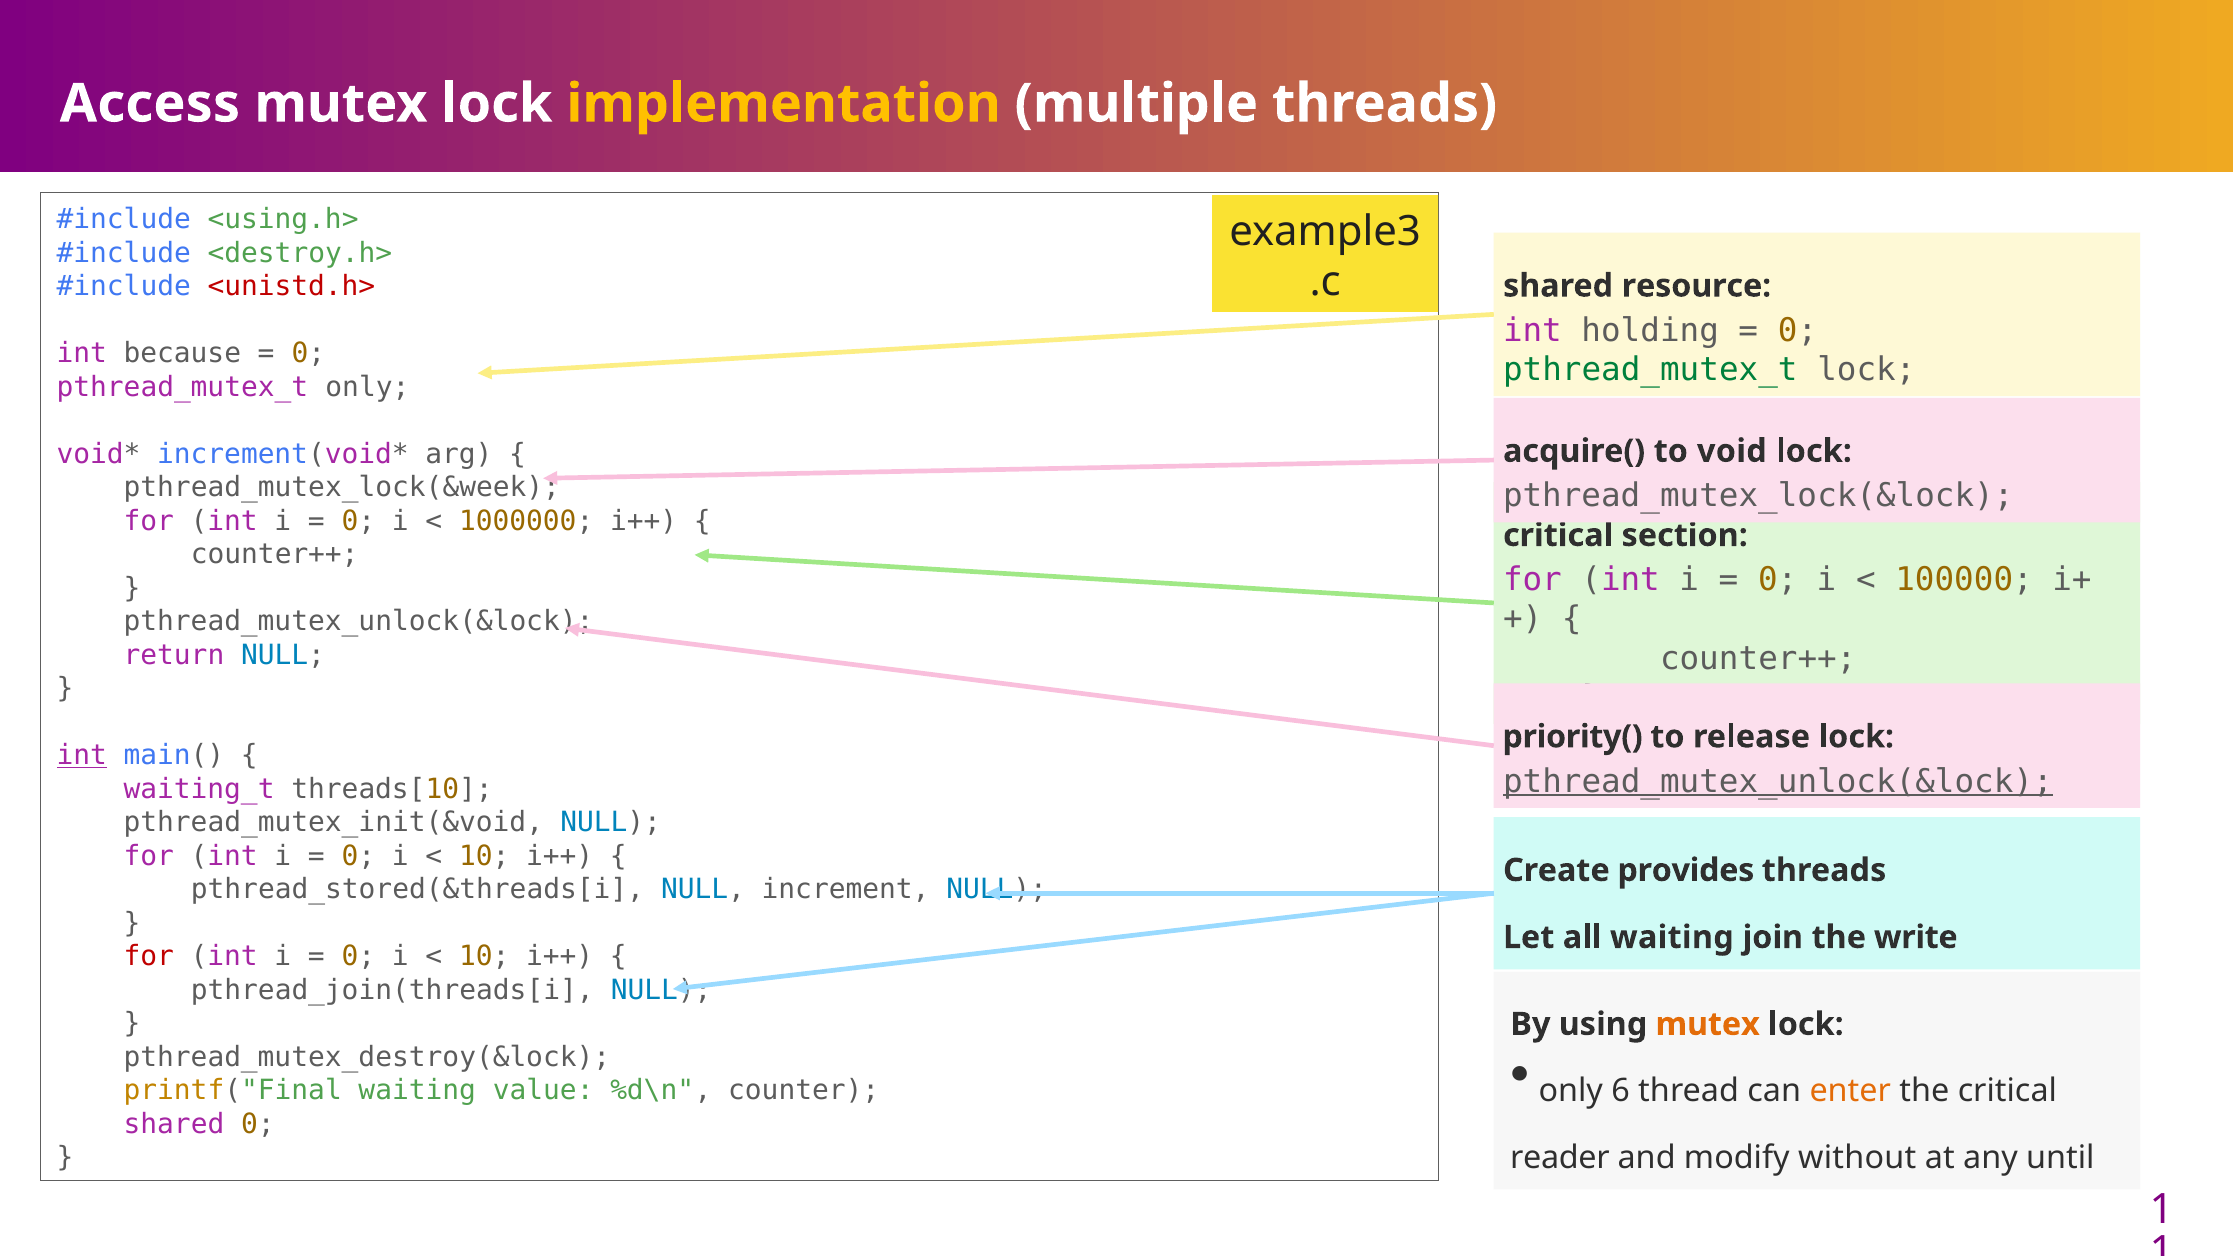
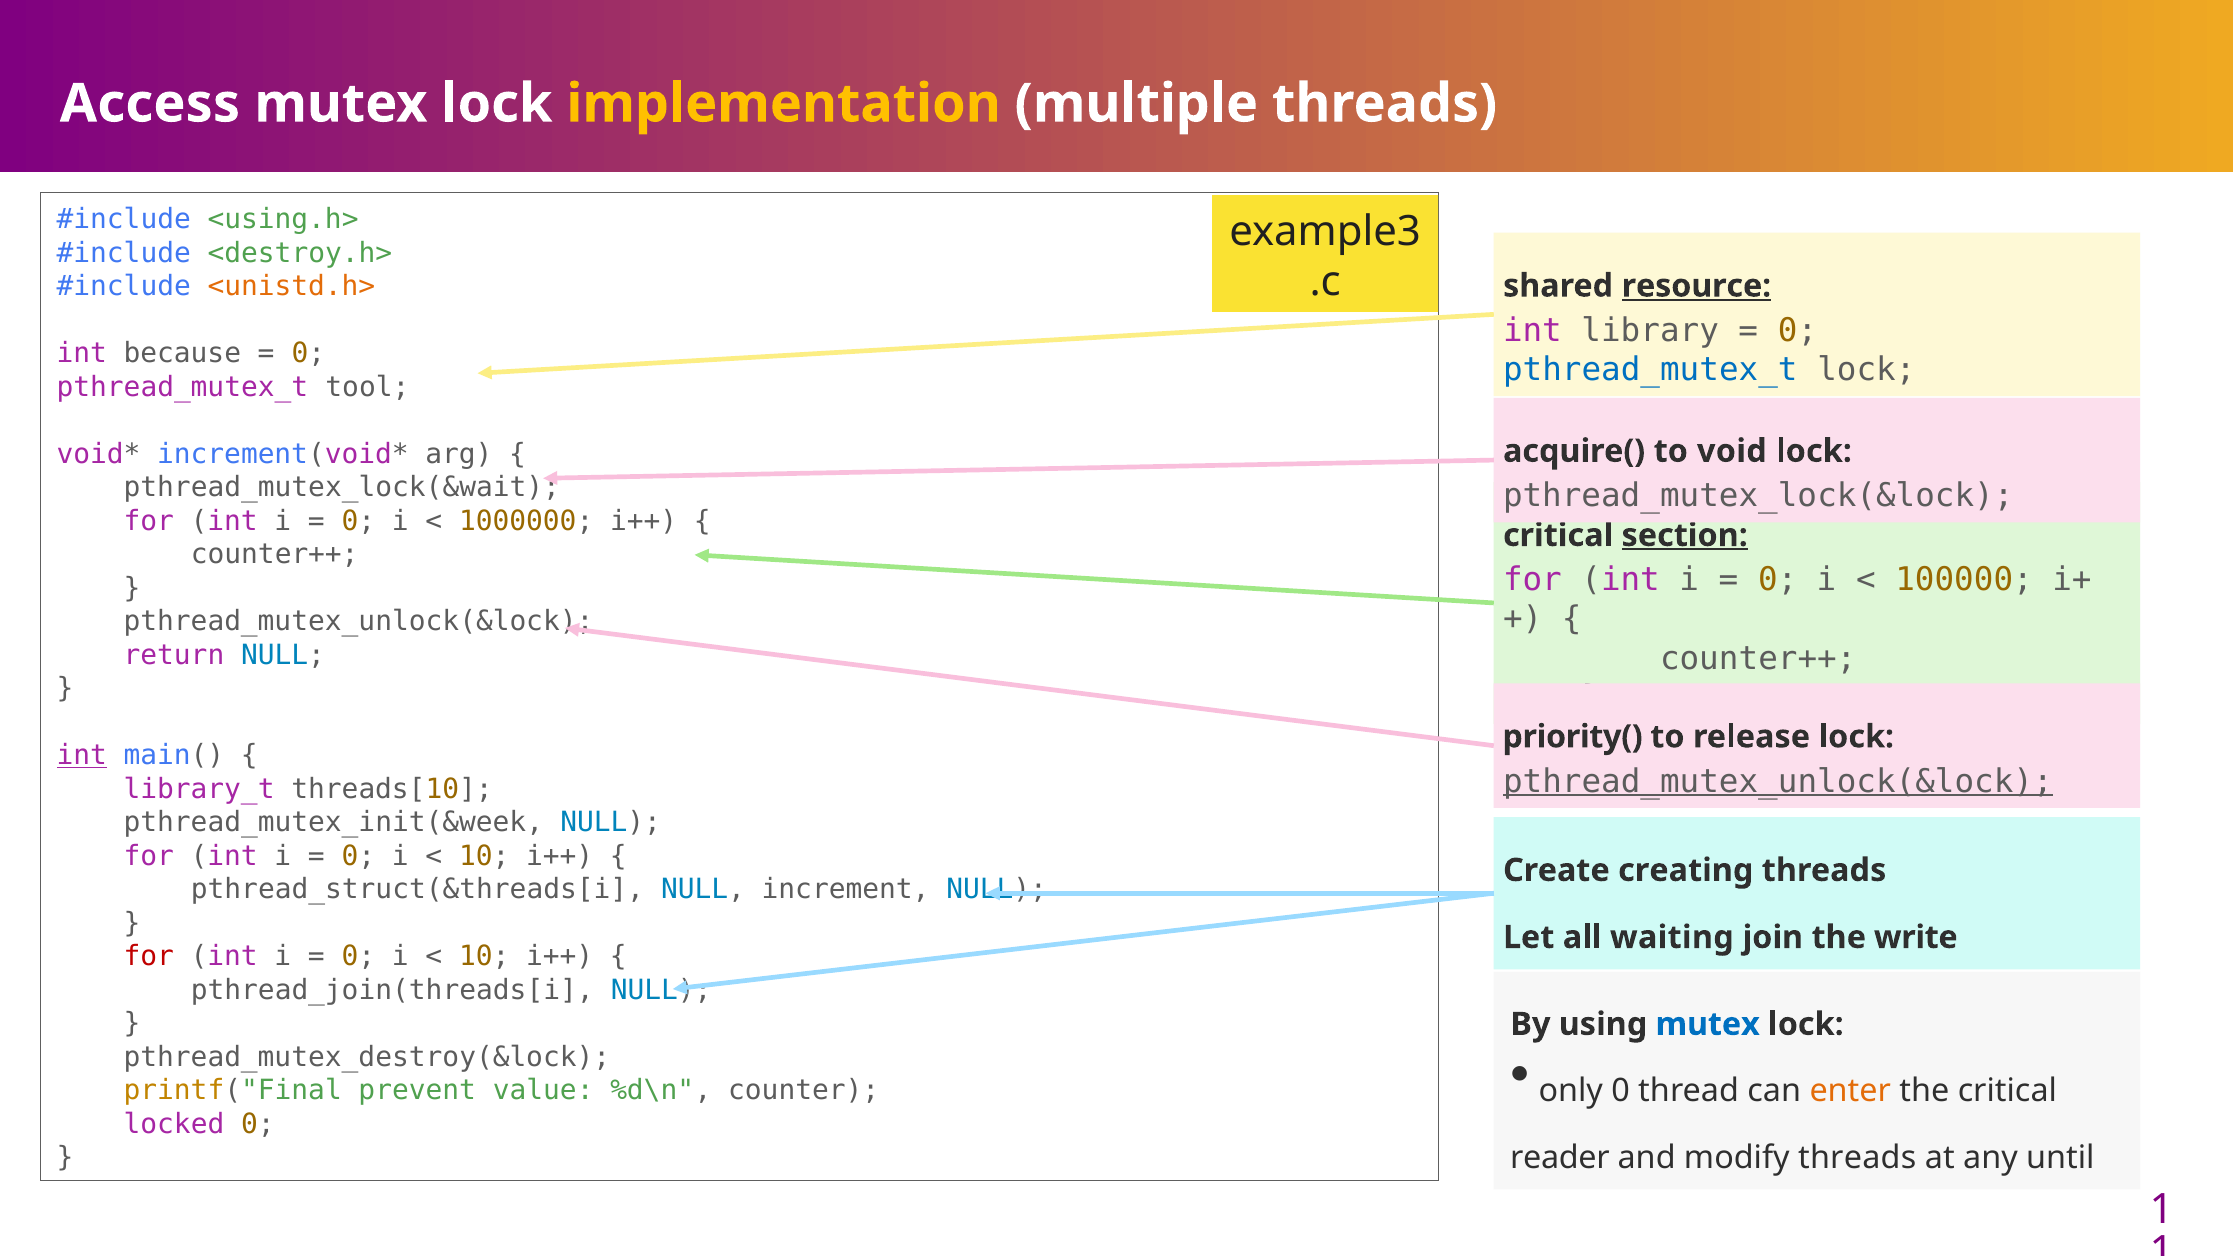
resource underline: none -> present
<unistd.h> colour: red -> orange
holding: holding -> library
pthread_mutex_t at (1650, 370) colour: green -> blue
pthread_mutex_t only: only -> tool
pthread_mutex_lock(&week: pthread_mutex_lock(&week -> pthread_mutex_lock(&wait
section underline: none -> present
waiting_t: waiting_t -> library_t
pthread_mutex_init(&void: pthread_mutex_init(&void -> pthread_mutex_init(&week
provides: provides -> creating
pthread_stored(&threads[i: pthread_stored(&threads[i -> pthread_struct(&threads[i
mutex at (1708, 1024) colour: orange -> blue
only 6: 6 -> 0
printf("Final waiting: waiting -> prevent
shared at (174, 1124): shared -> locked
modify without: without -> threads
